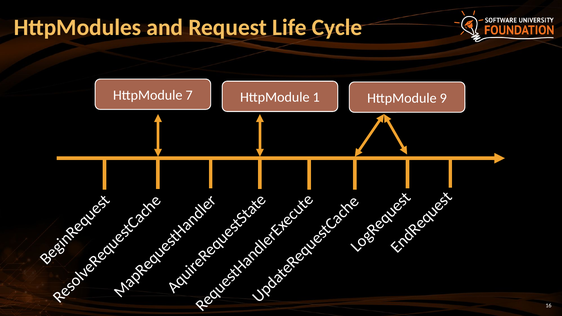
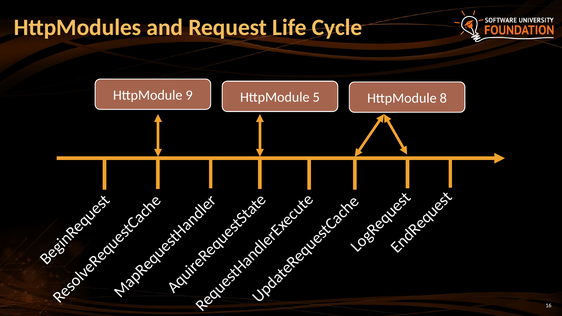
7: 7 -> 9
1: 1 -> 5
9: 9 -> 8
